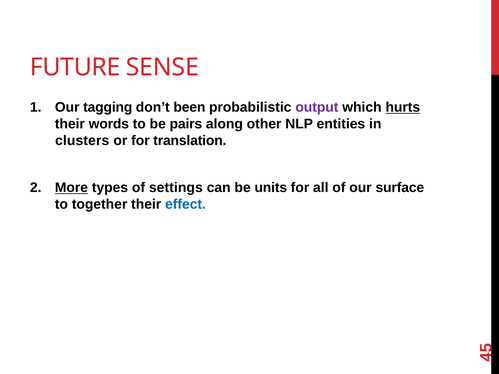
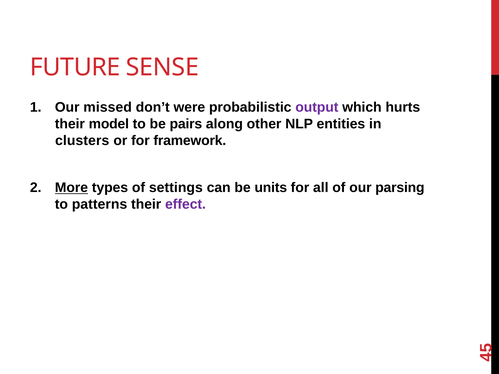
tagging: tagging -> missed
been: been -> were
hurts underline: present -> none
words: words -> model
translation: translation -> framework
surface: surface -> parsing
together: together -> patterns
effect colour: blue -> purple
